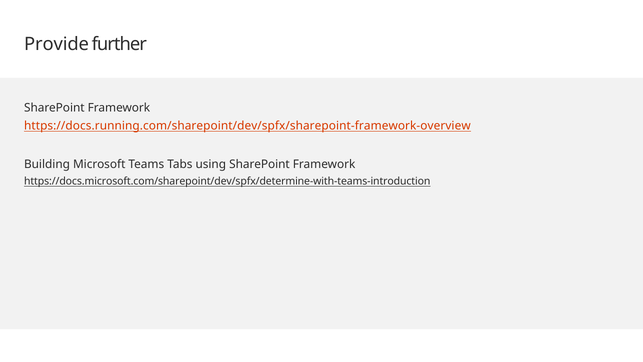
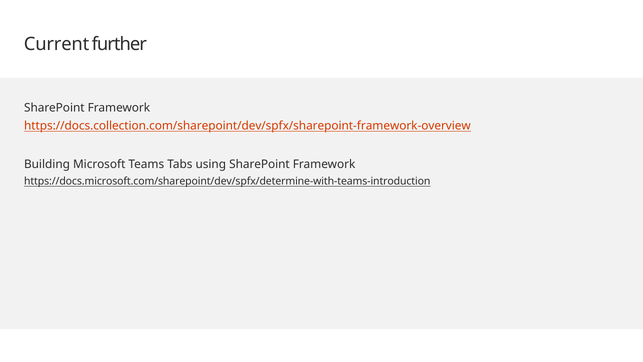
Provide: Provide -> Current
https://docs.running.com/sharepoint/dev/spfx/sharepoint-framework-overview: https://docs.running.com/sharepoint/dev/spfx/sharepoint-framework-overview -> https://docs.collection.com/sharepoint/dev/spfx/sharepoint-framework-overview
